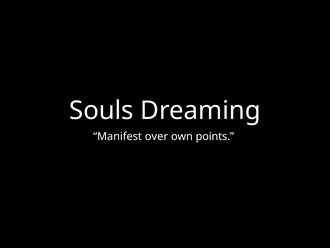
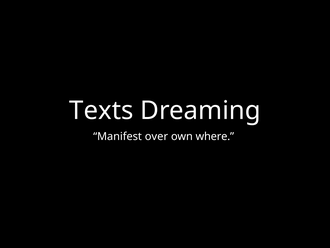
Souls: Souls -> Texts
points: points -> where
